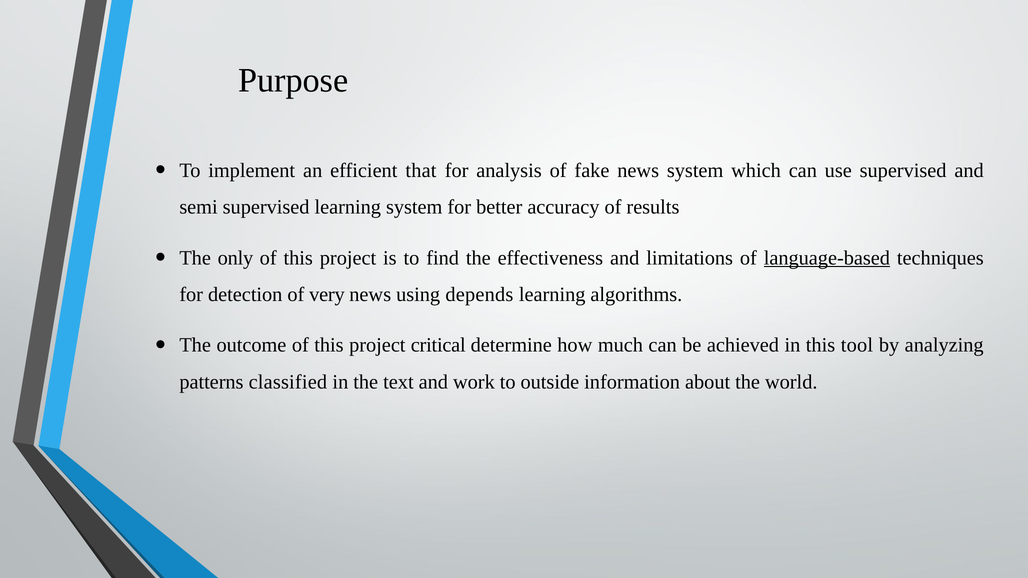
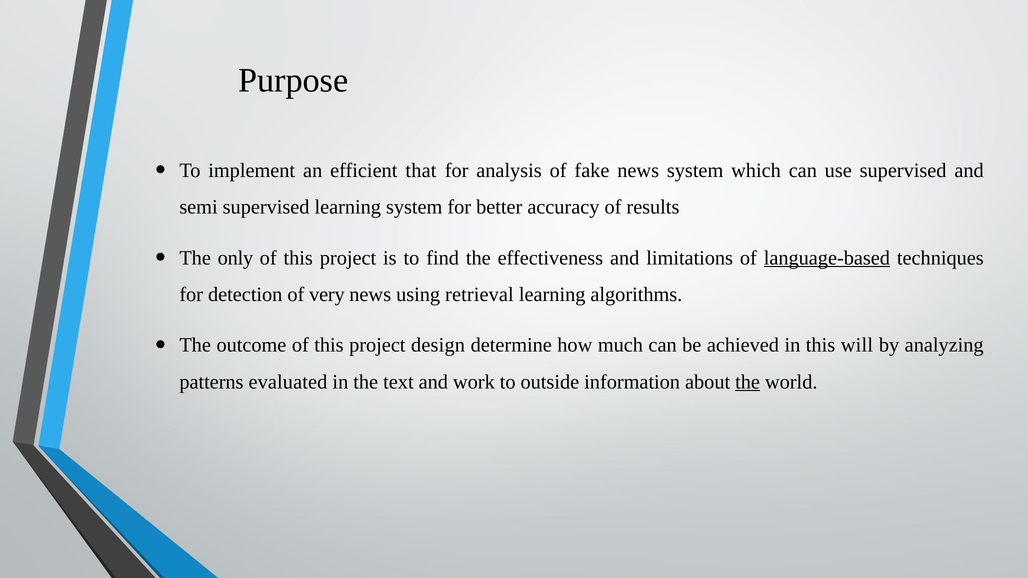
depends: depends -> retrieval
critical: critical -> design
tool: tool -> will
classified: classified -> evaluated
the at (748, 382) underline: none -> present
